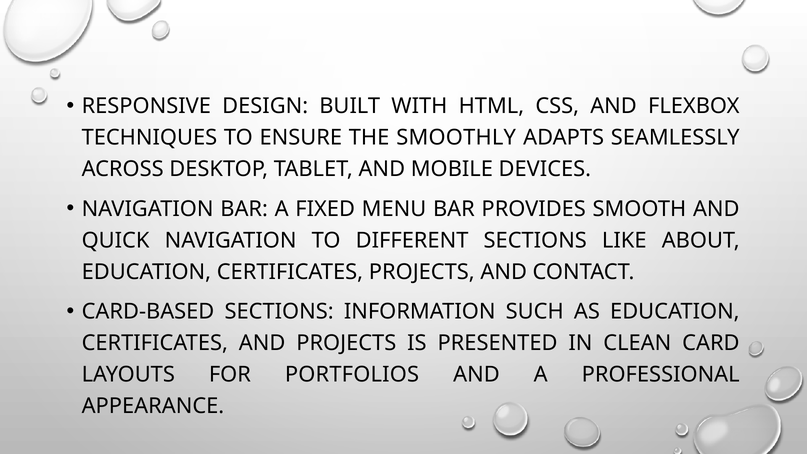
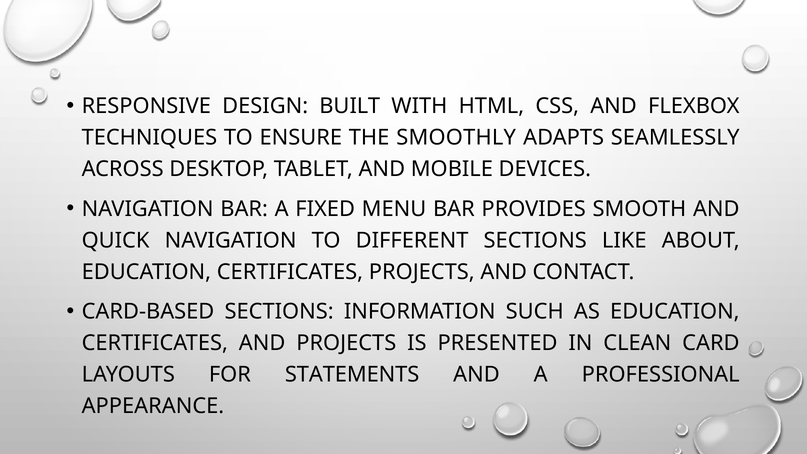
PORTFOLIOS: PORTFOLIOS -> STATEMENTS
